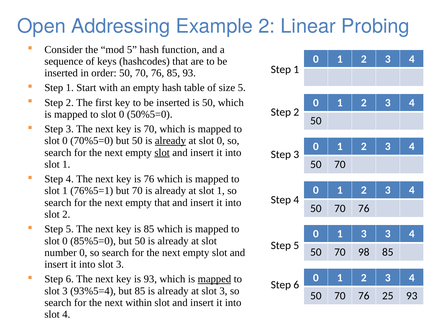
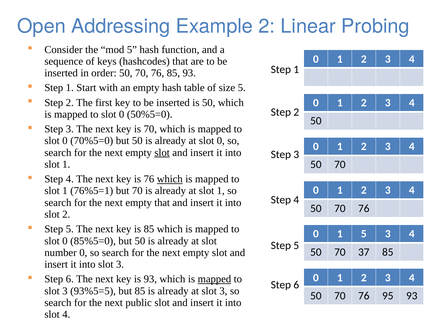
already at (170, 141) underline: present -> none
which at (170, 179) underline: none -> present
1 3: 3 -> 5
98: 98 -> 37
93%5=4: 93%5=4 -> 93%5=5
25: 25 -> 95
within: within -> public
